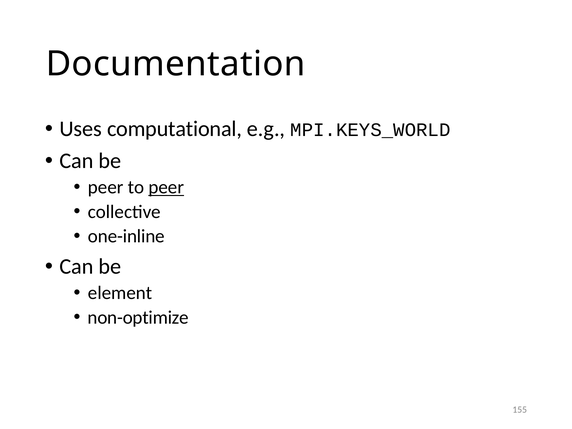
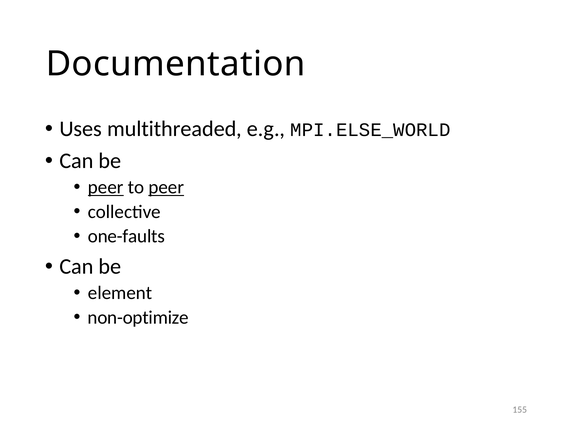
computational: computational -> multithreaded
MPI.KEYS_WORLD: MPI.KEYS_WORLD -> MPI.ELSE_WORLD
peer at (106, 187) underline: none -> present
one-inline: one-inline -> one-faults
